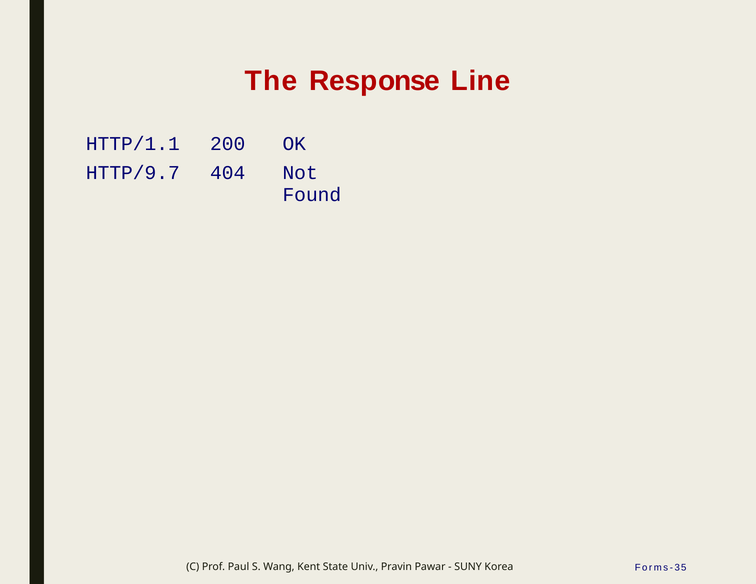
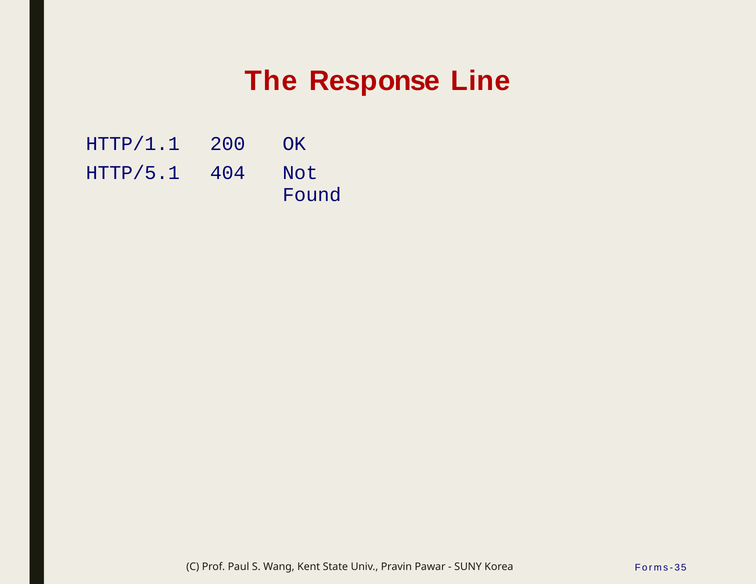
HTTP/9.7: HTTP/9.7 -> HTTP/5.1
